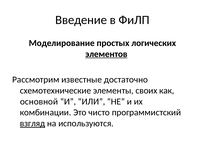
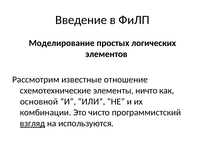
элементов underline: present -> none
достаточно: достаточно -> отношение
своих: своих -> ничто
